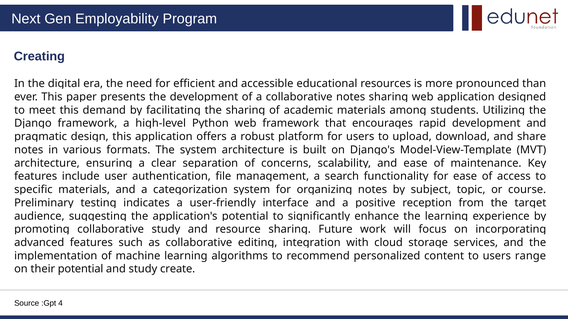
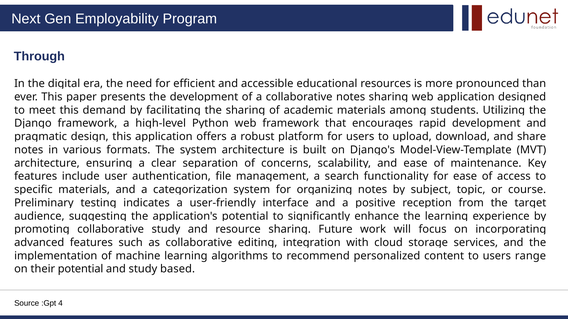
Creating: Creating -> Through
create: create -> based
